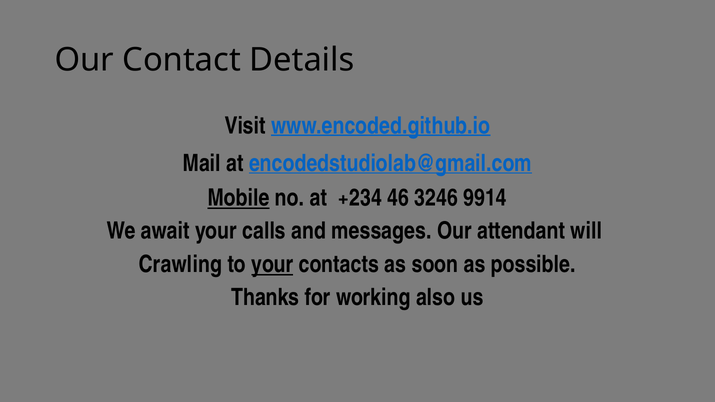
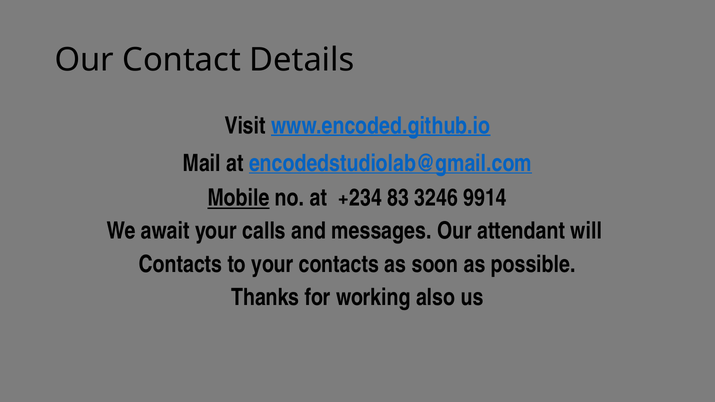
46: 46 -> 83
Crawling at (180, 264): Crawling -> Contacts
your at (272, 264) underline: present -> none
